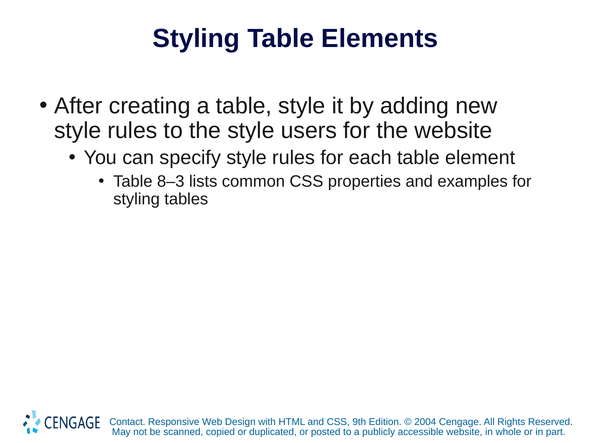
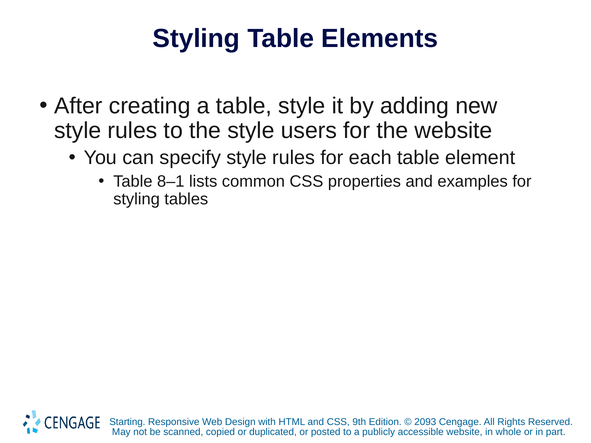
8–3: 8–3 -> 8–1
Contact: Contact -> Starting
2004: 2004 -> 2093
